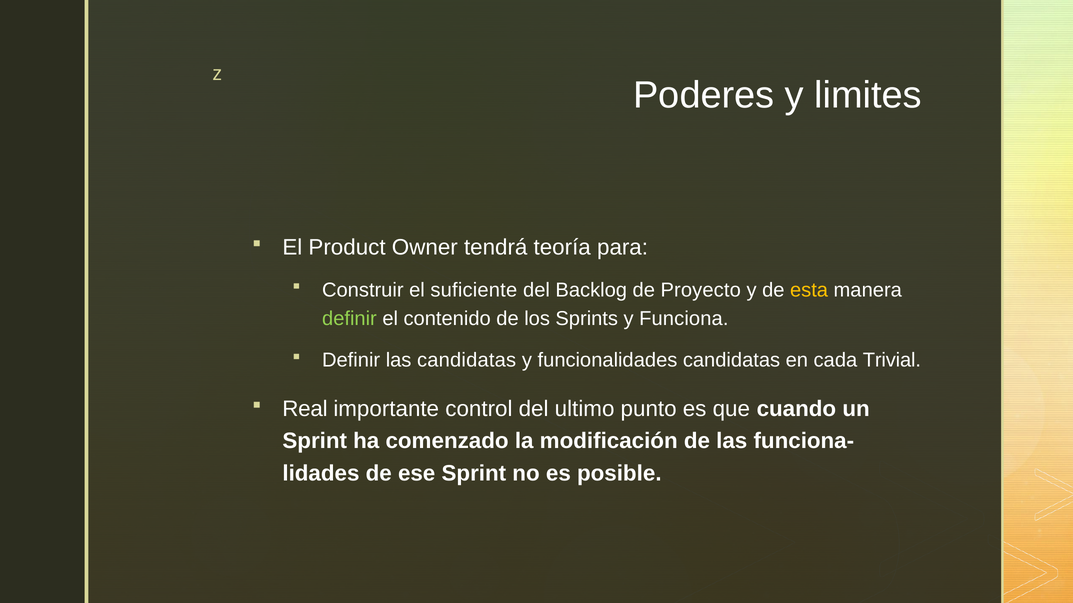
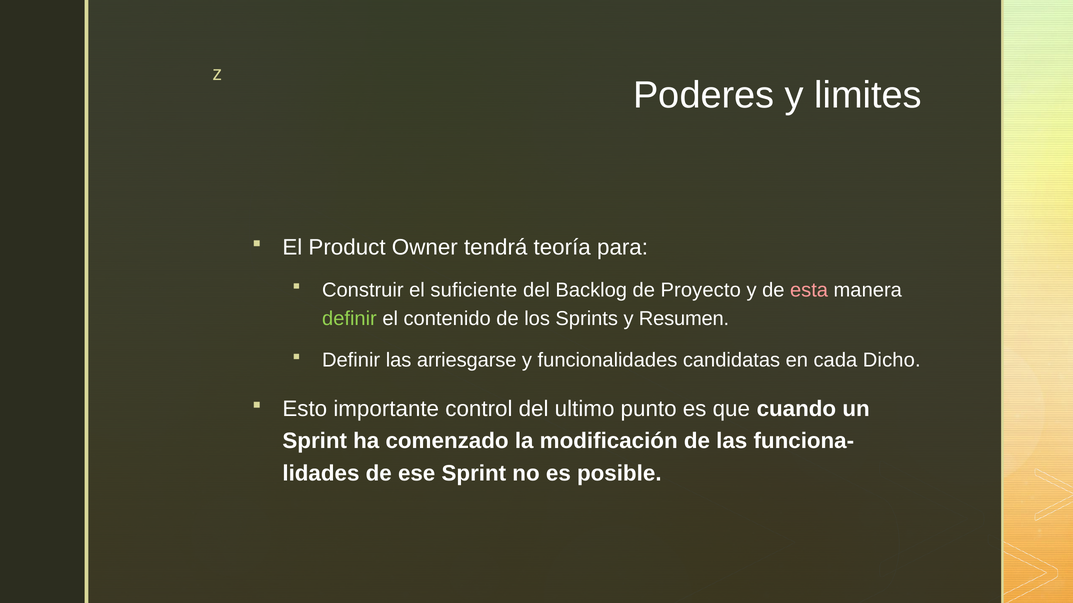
esta colour: yellow -> pink
Funciona: Funciona -> Resumen
las candidatas: candidatas -> arriesgarse
Trivial: Trivial -> Dicho
Real: Real -> Esto
